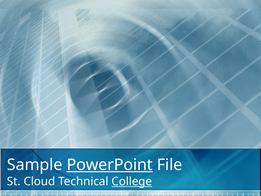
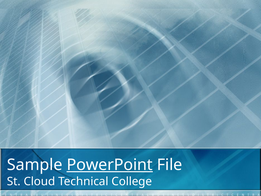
College underline: present -> none
